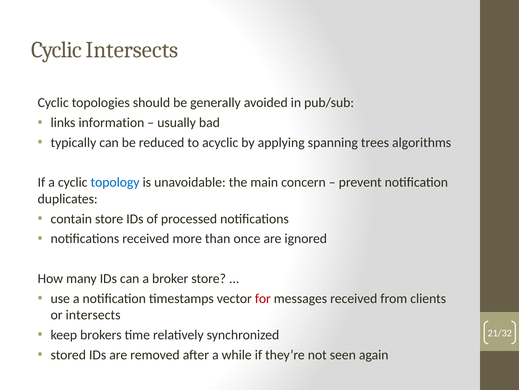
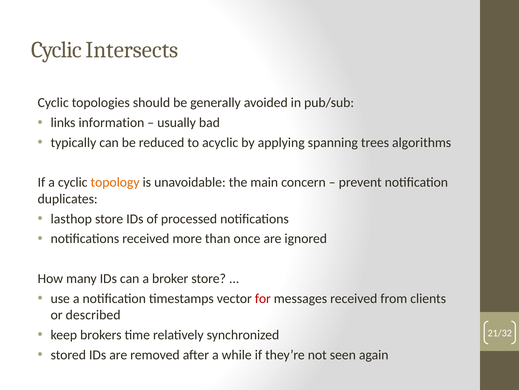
topology colour: blue -> orange
contain: contain -> lasthop
or intersects: intersects -> described
